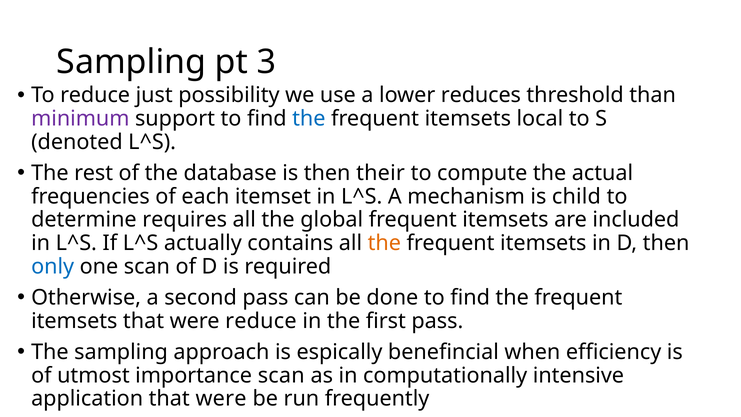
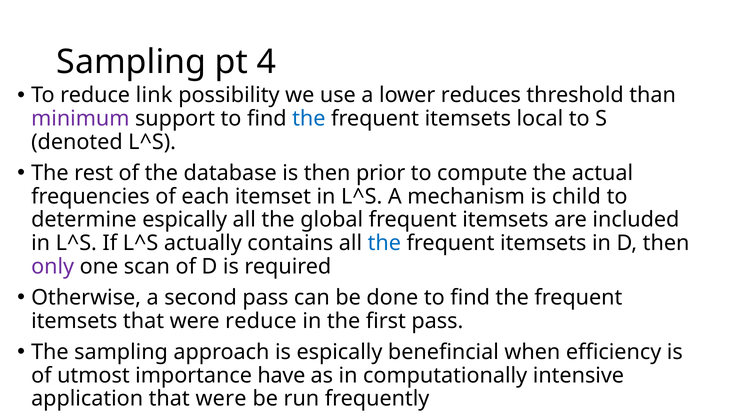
3: 3 -> 4
just: just -> link
their: their -> prior
determine requires: requires -> espically
the at (384, 243) colour: orange -> blue
only colour: blue -> purple
importance scan: scan -> have
